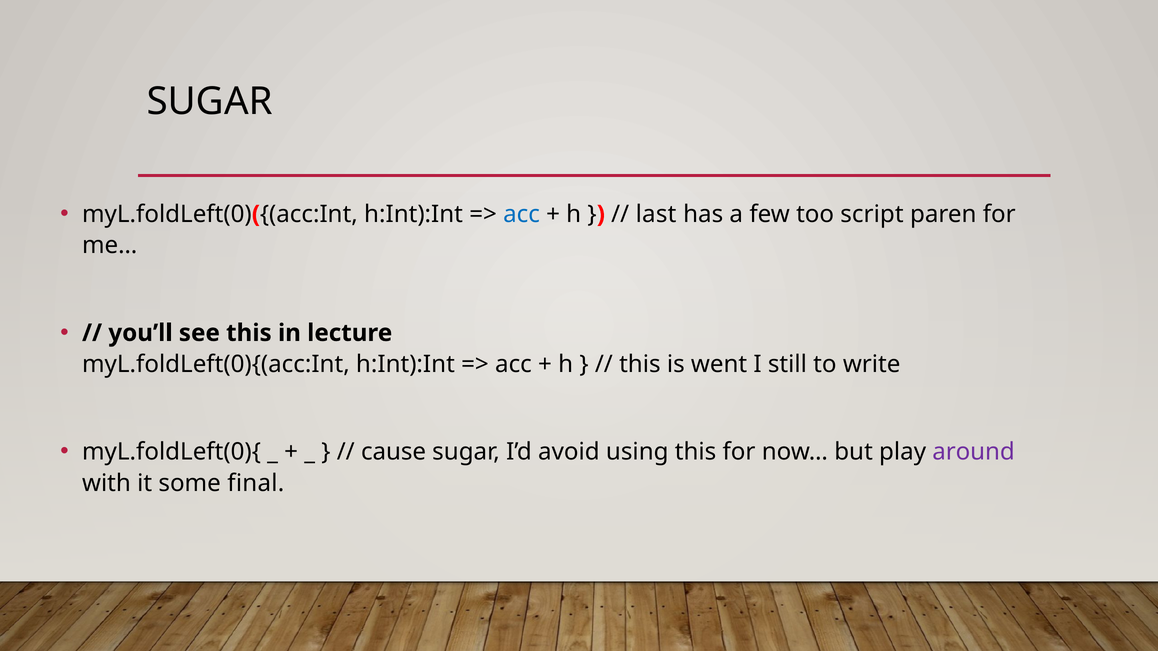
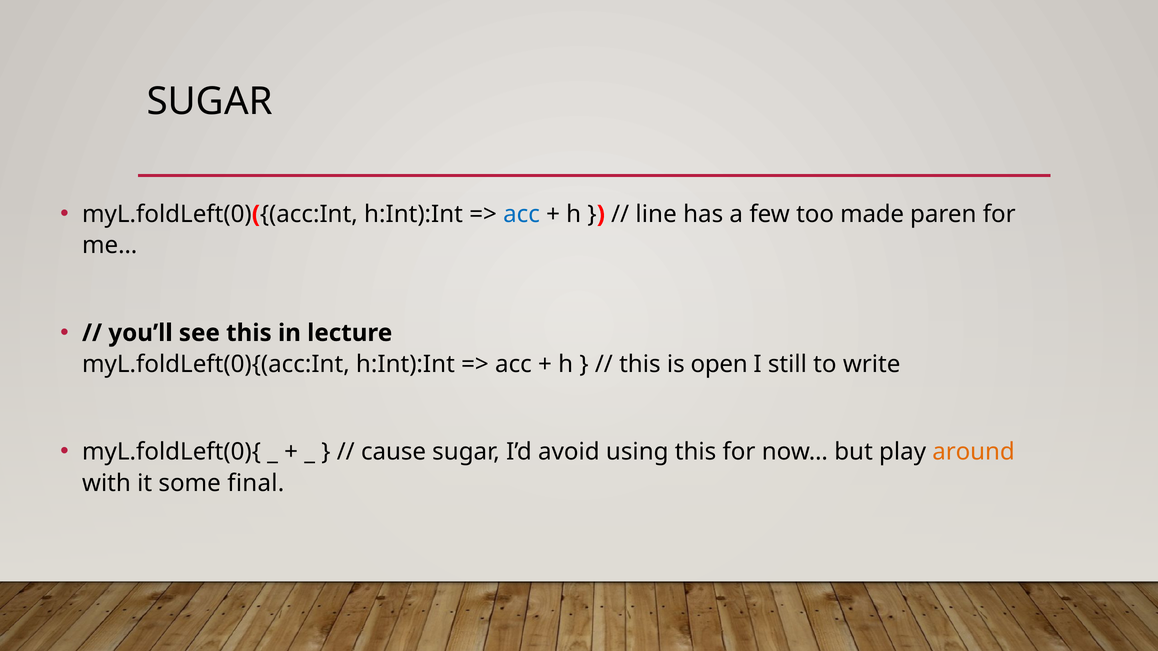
last: last -> line
script: script -> made
went: went -> open
around colour: purple -> orange
